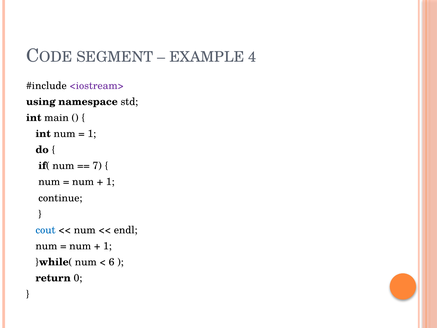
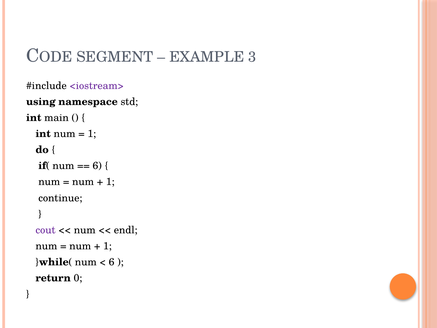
4: 4 -> 3
7 at (97, 166): 7 -> 6
cout colour: blue -> purple
